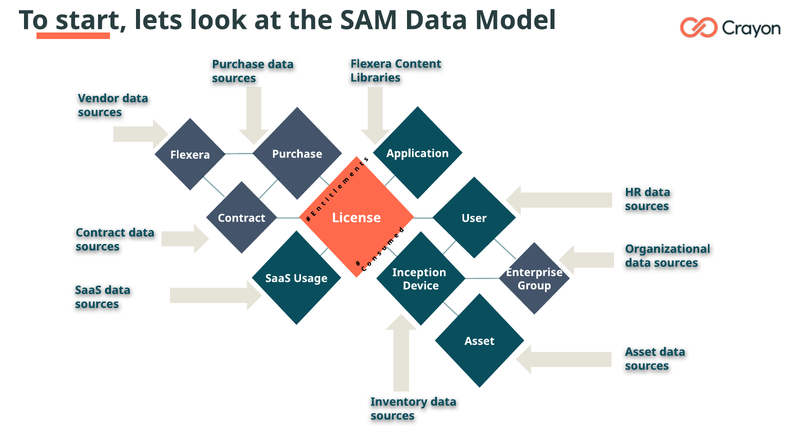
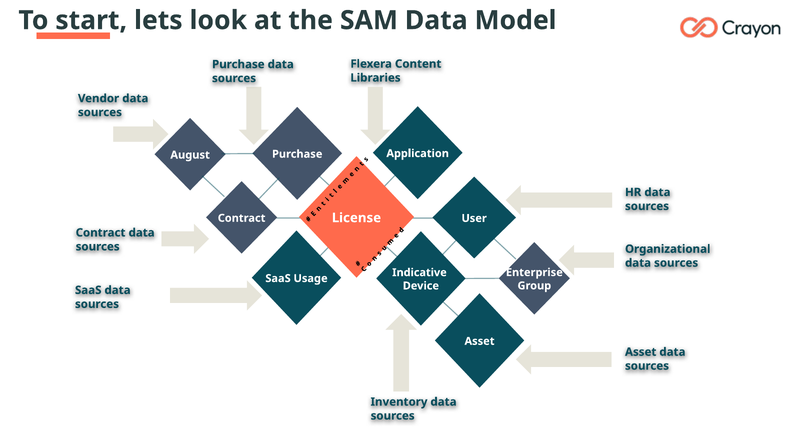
Flexera at (190, 155): Flexera -> August
Inception: Inception -> Indicative
